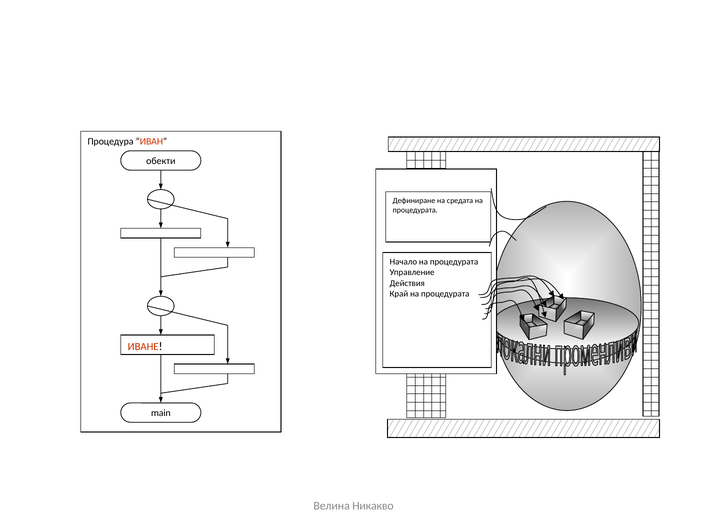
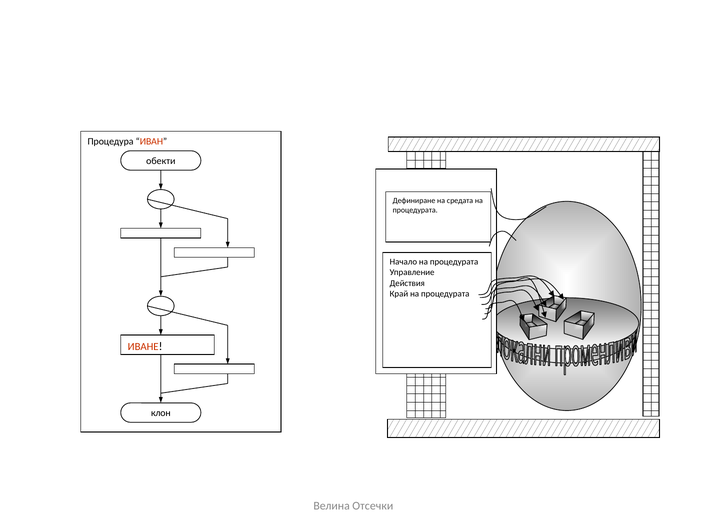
main: main -> клон
Никакво: Никакво -> Отсечки
